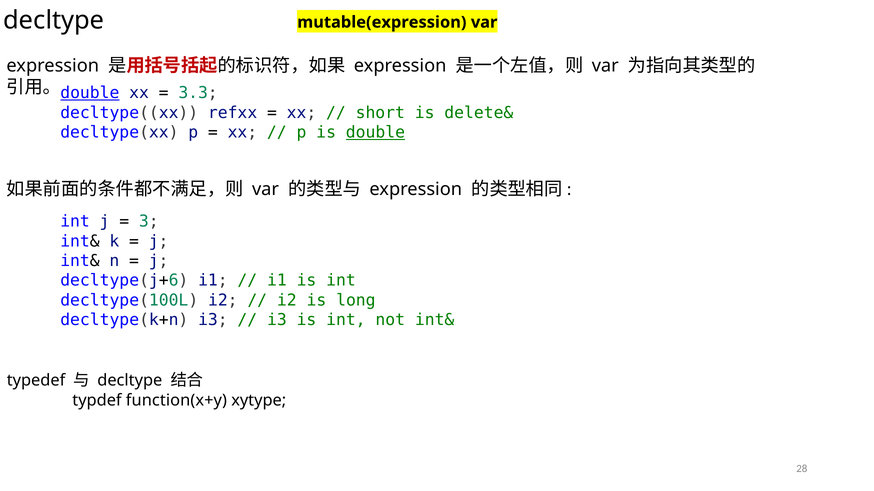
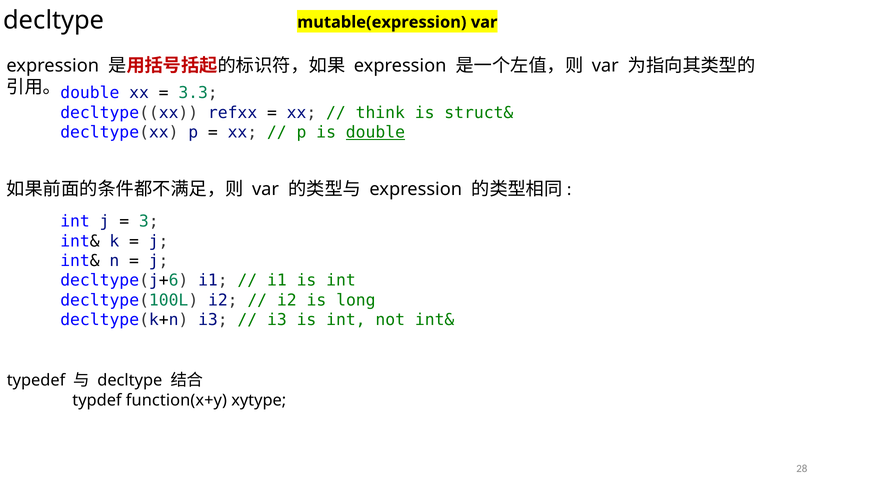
double at (90, 93) underline: present -> none
short: short -> think
delete&: delete& -> struct&
